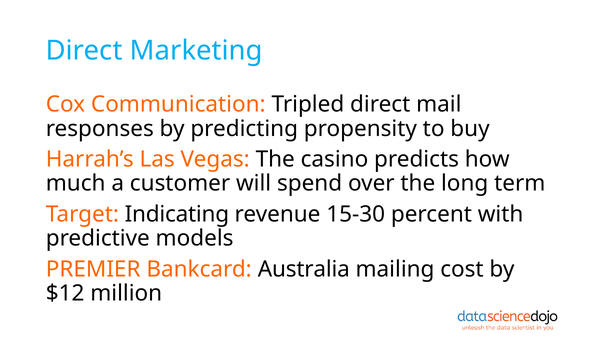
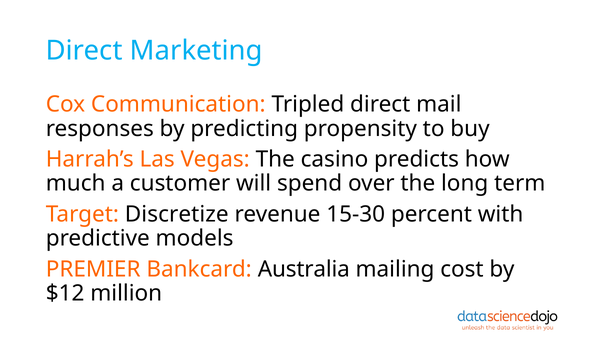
Indicating: Indicating -> Discretize
